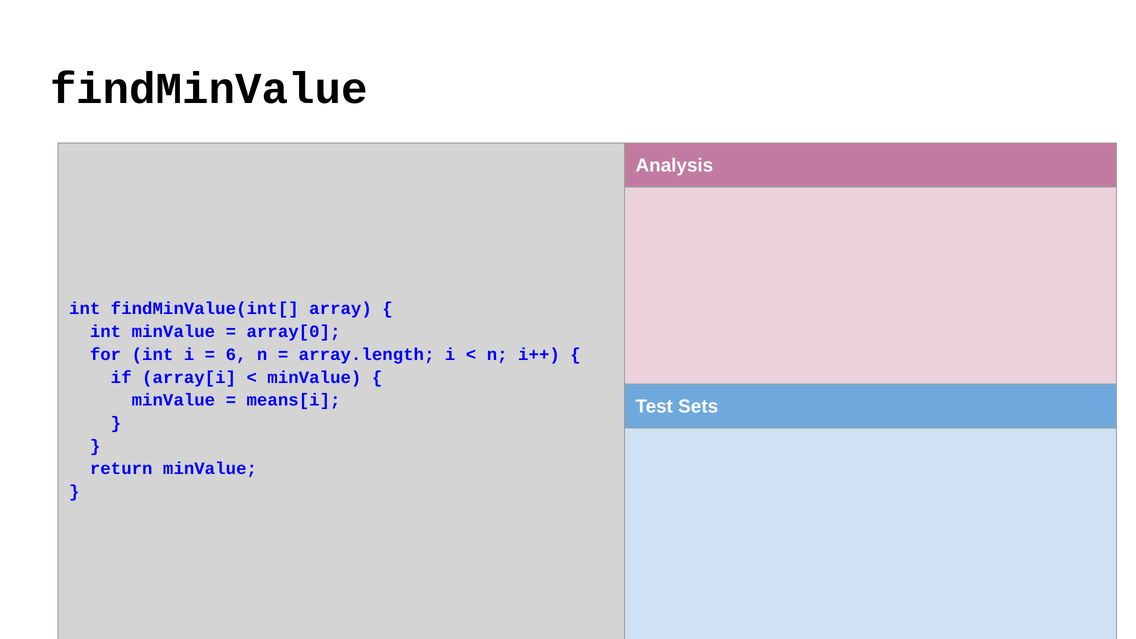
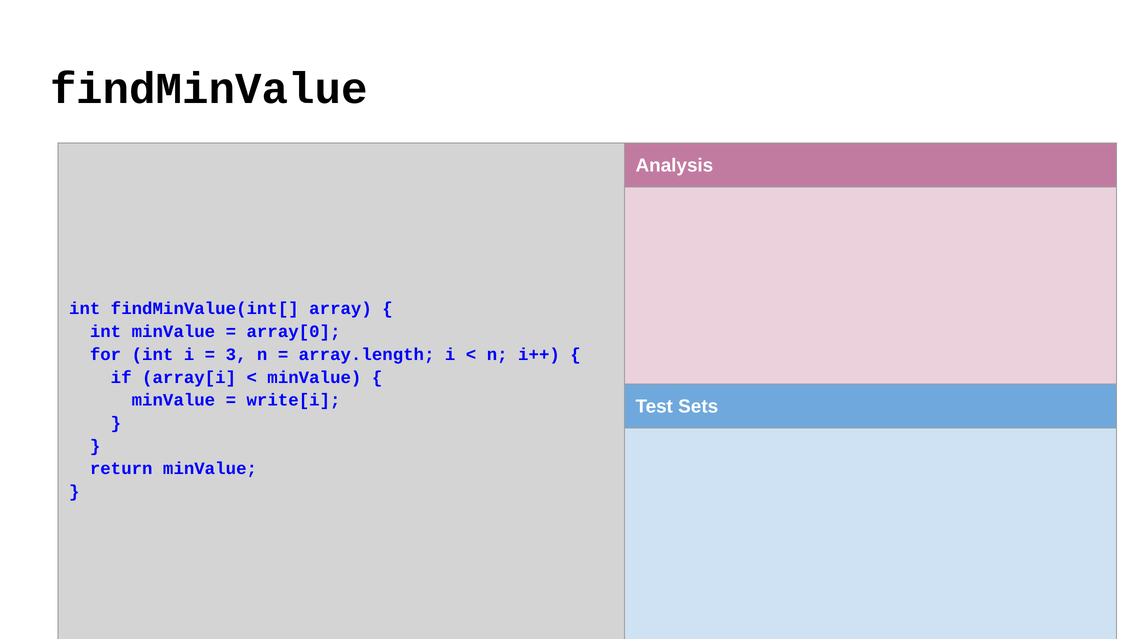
6: 6 -> 3
means[i: means[i -> write[i
